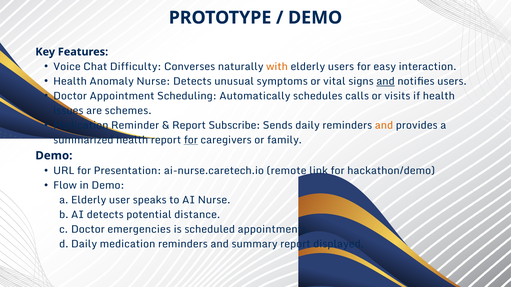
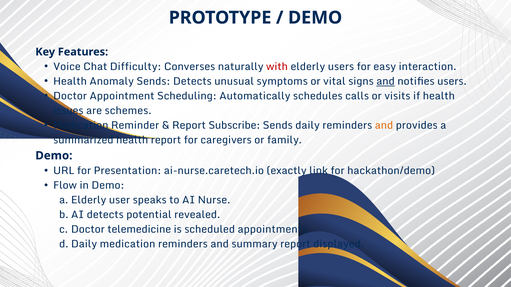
with colour: orange -> red
Anomaly Nurse: Nurse -> Sends
for at (191, 140) underline: present -> none
remote: remote -> exactly
distance: distance -> revealed
emergencies: emergencies -> telemedicine
